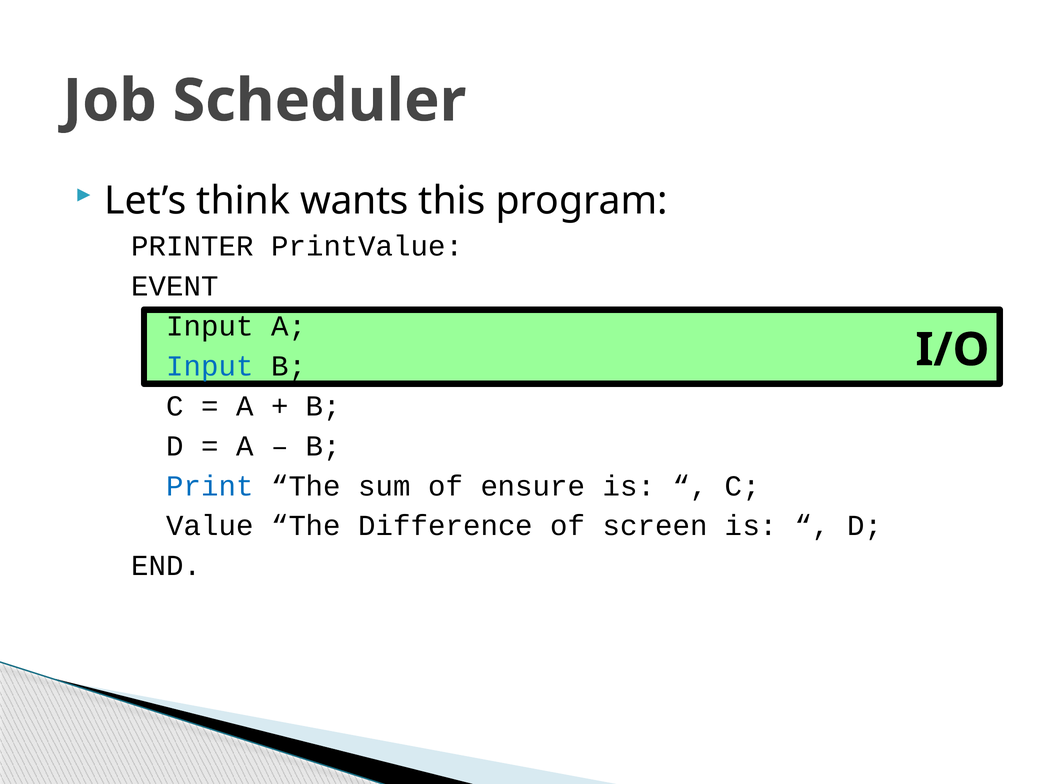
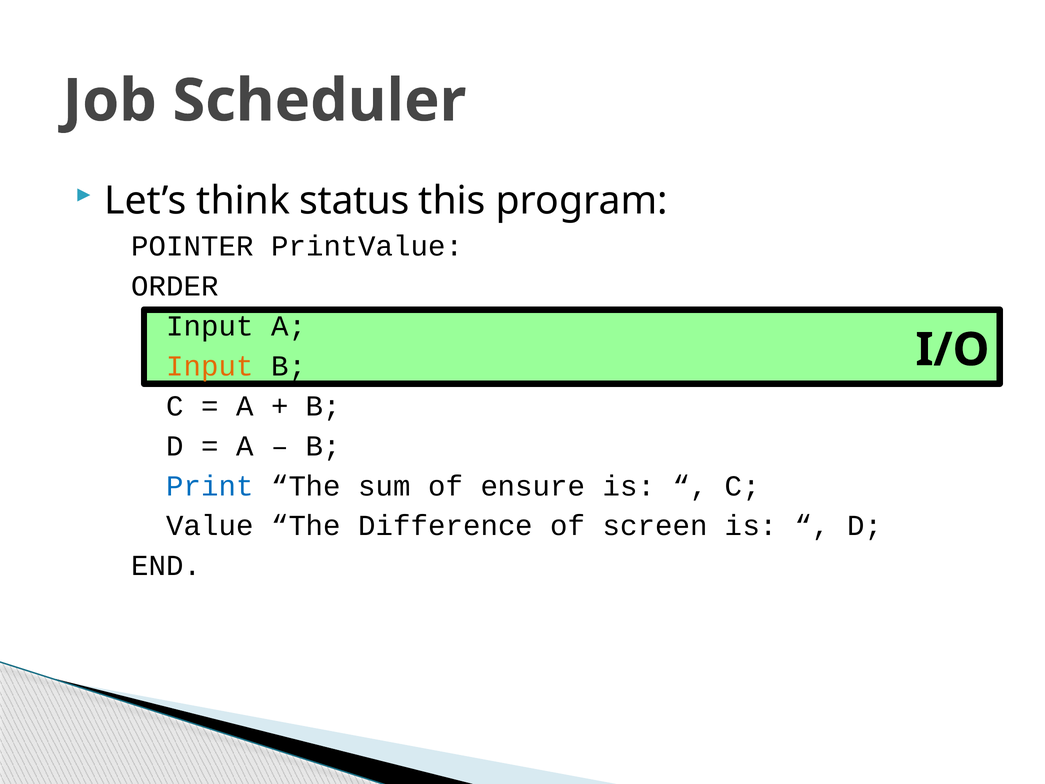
wants: wants -> status
PRINTER: PRINTER -> POINTER
EVENT: EVENT -> ORDER
Input at (210, 366) colour: blue -> orange
